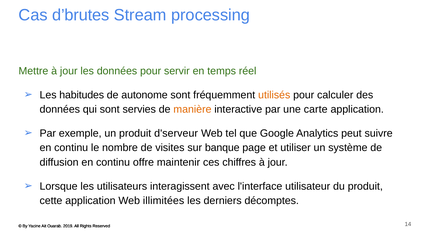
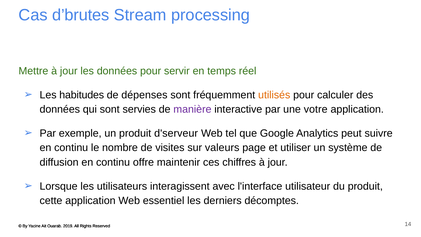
autonome: autonome -> dépenses
manière colour: orange -> purple
carte: carte -> votre
banque: banque -> valeurs
illimitées: illimitées -> essentiel
